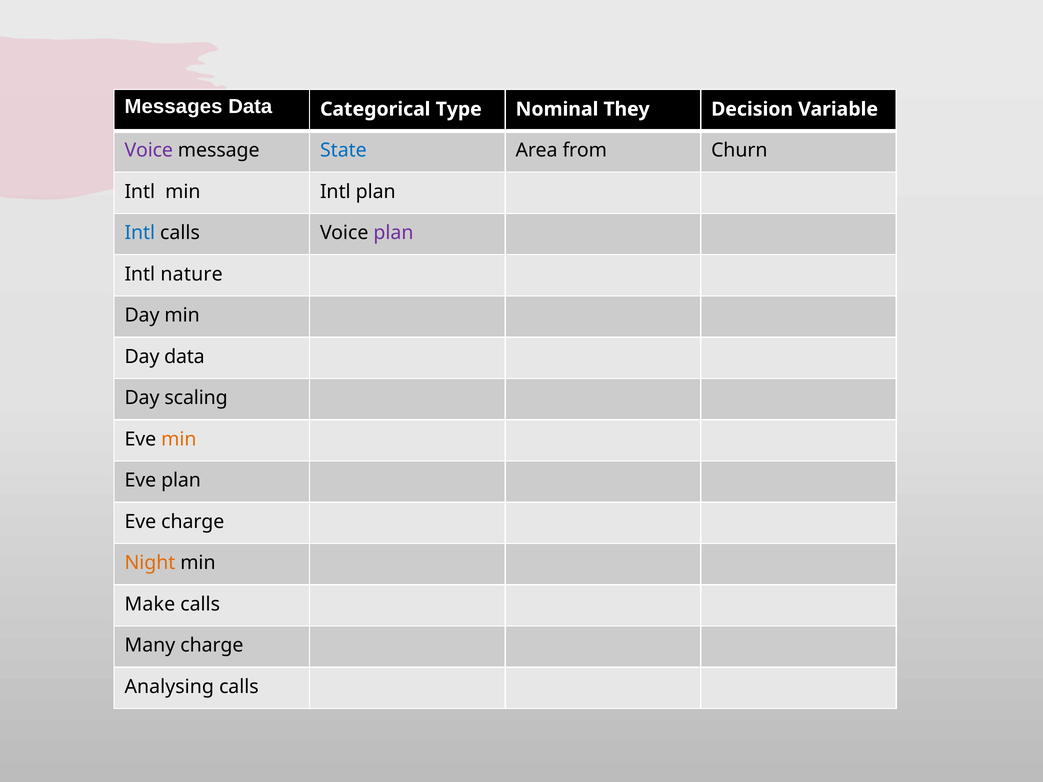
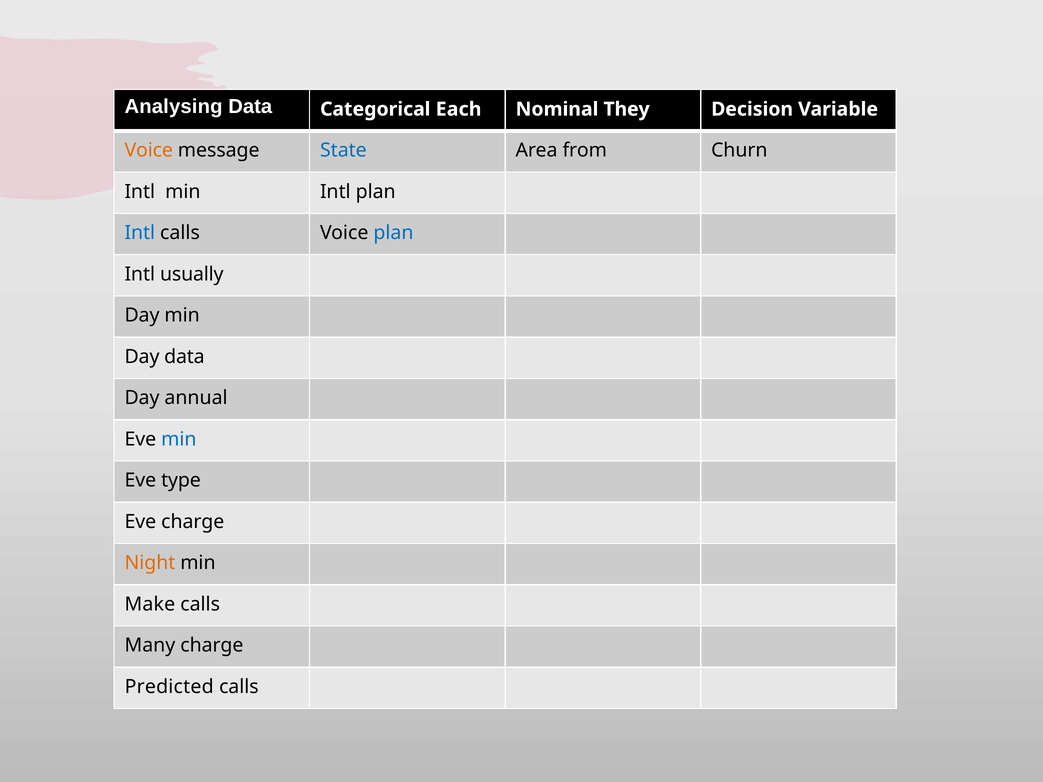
Messages: Messages -> Analysing
Type: Type -> Each
Voice at (149, 151) colour: purple -> orange
plan at (393, 233) colour: purple -> blue
nature: nature -> usually
scaling: scaling -> annual
min at (179, 439) colour: orange -> blue
Eve plan: plan -> type
Analysing: Analysing -> Predicted
